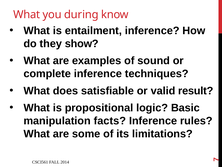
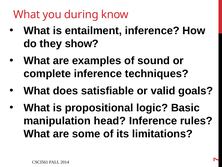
result: result -> goals
facts: facts -> head
